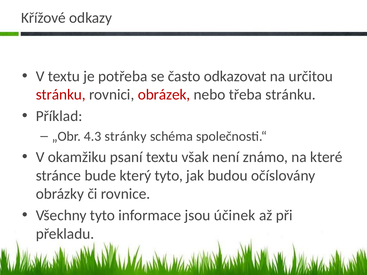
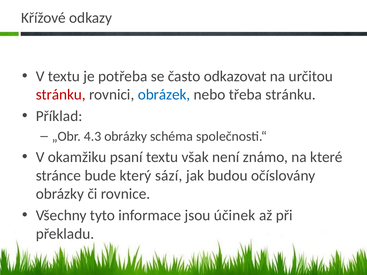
obrázek colour: red -> blue
4.3 stránky: stránky -> obrázky
který tyto: tyto -> sází
